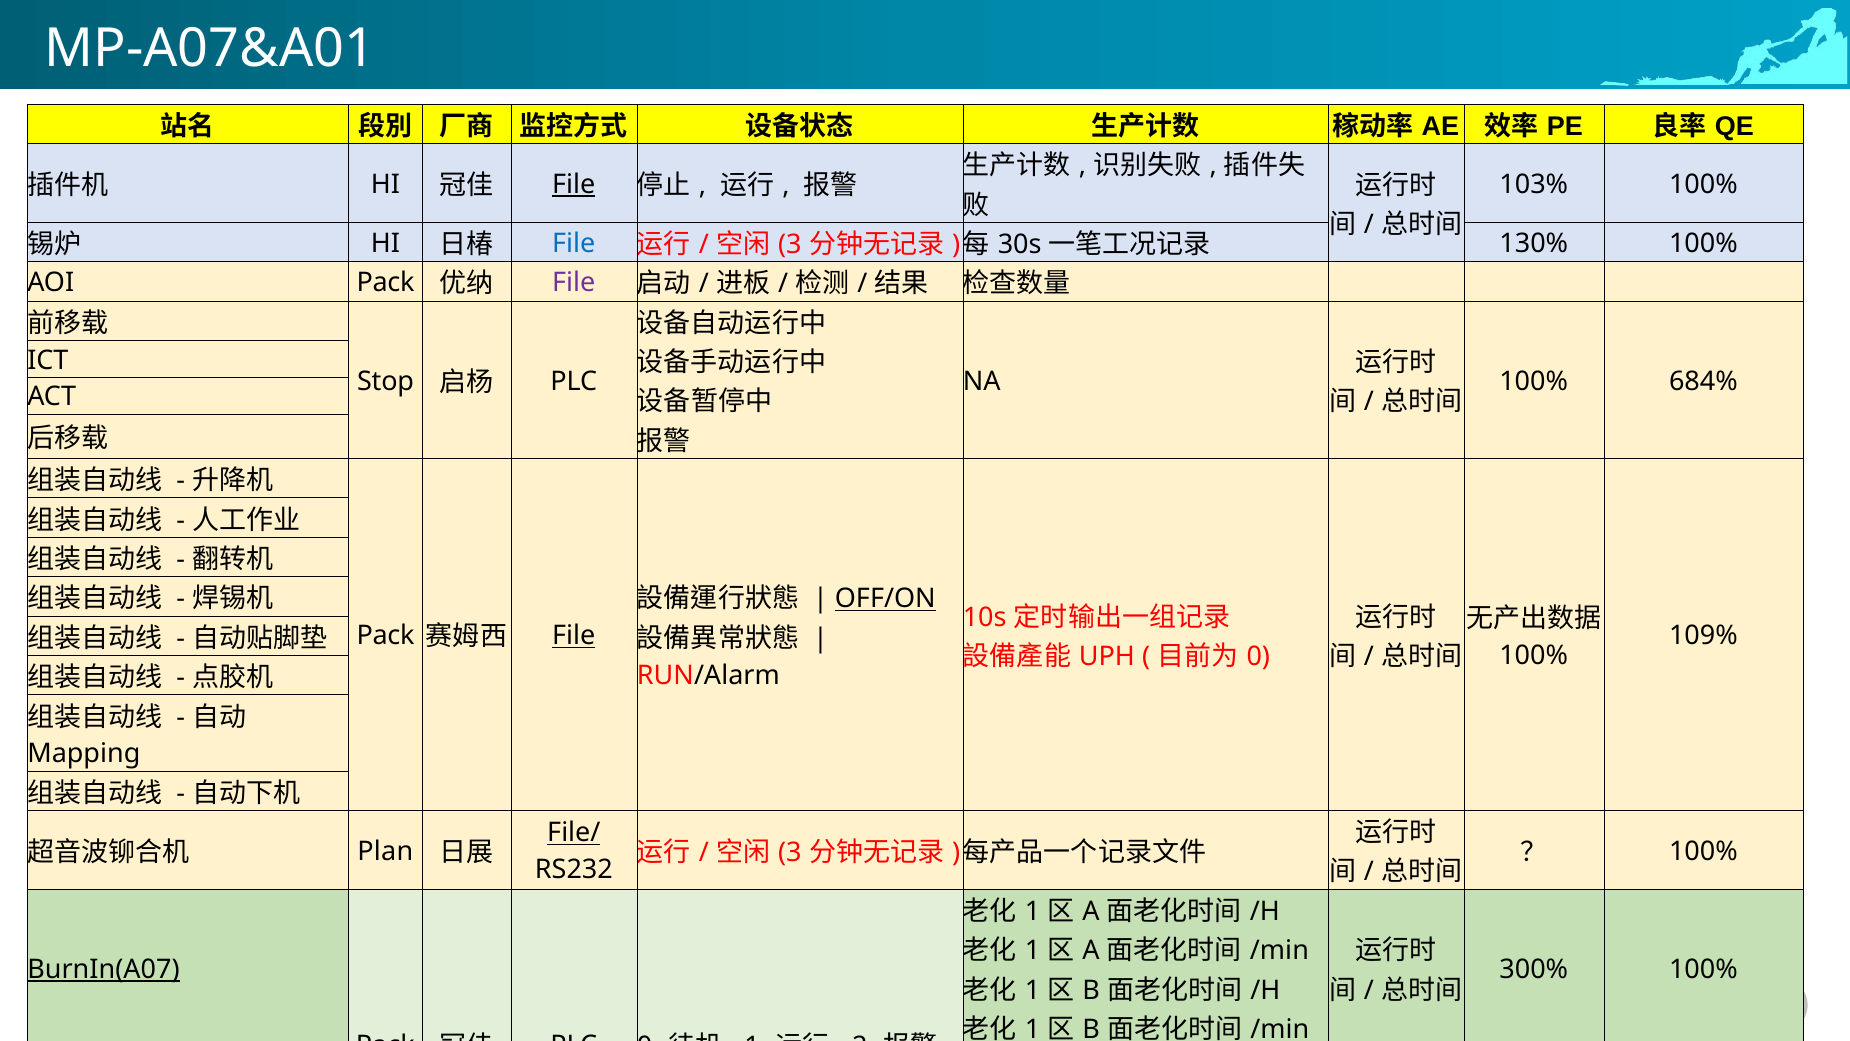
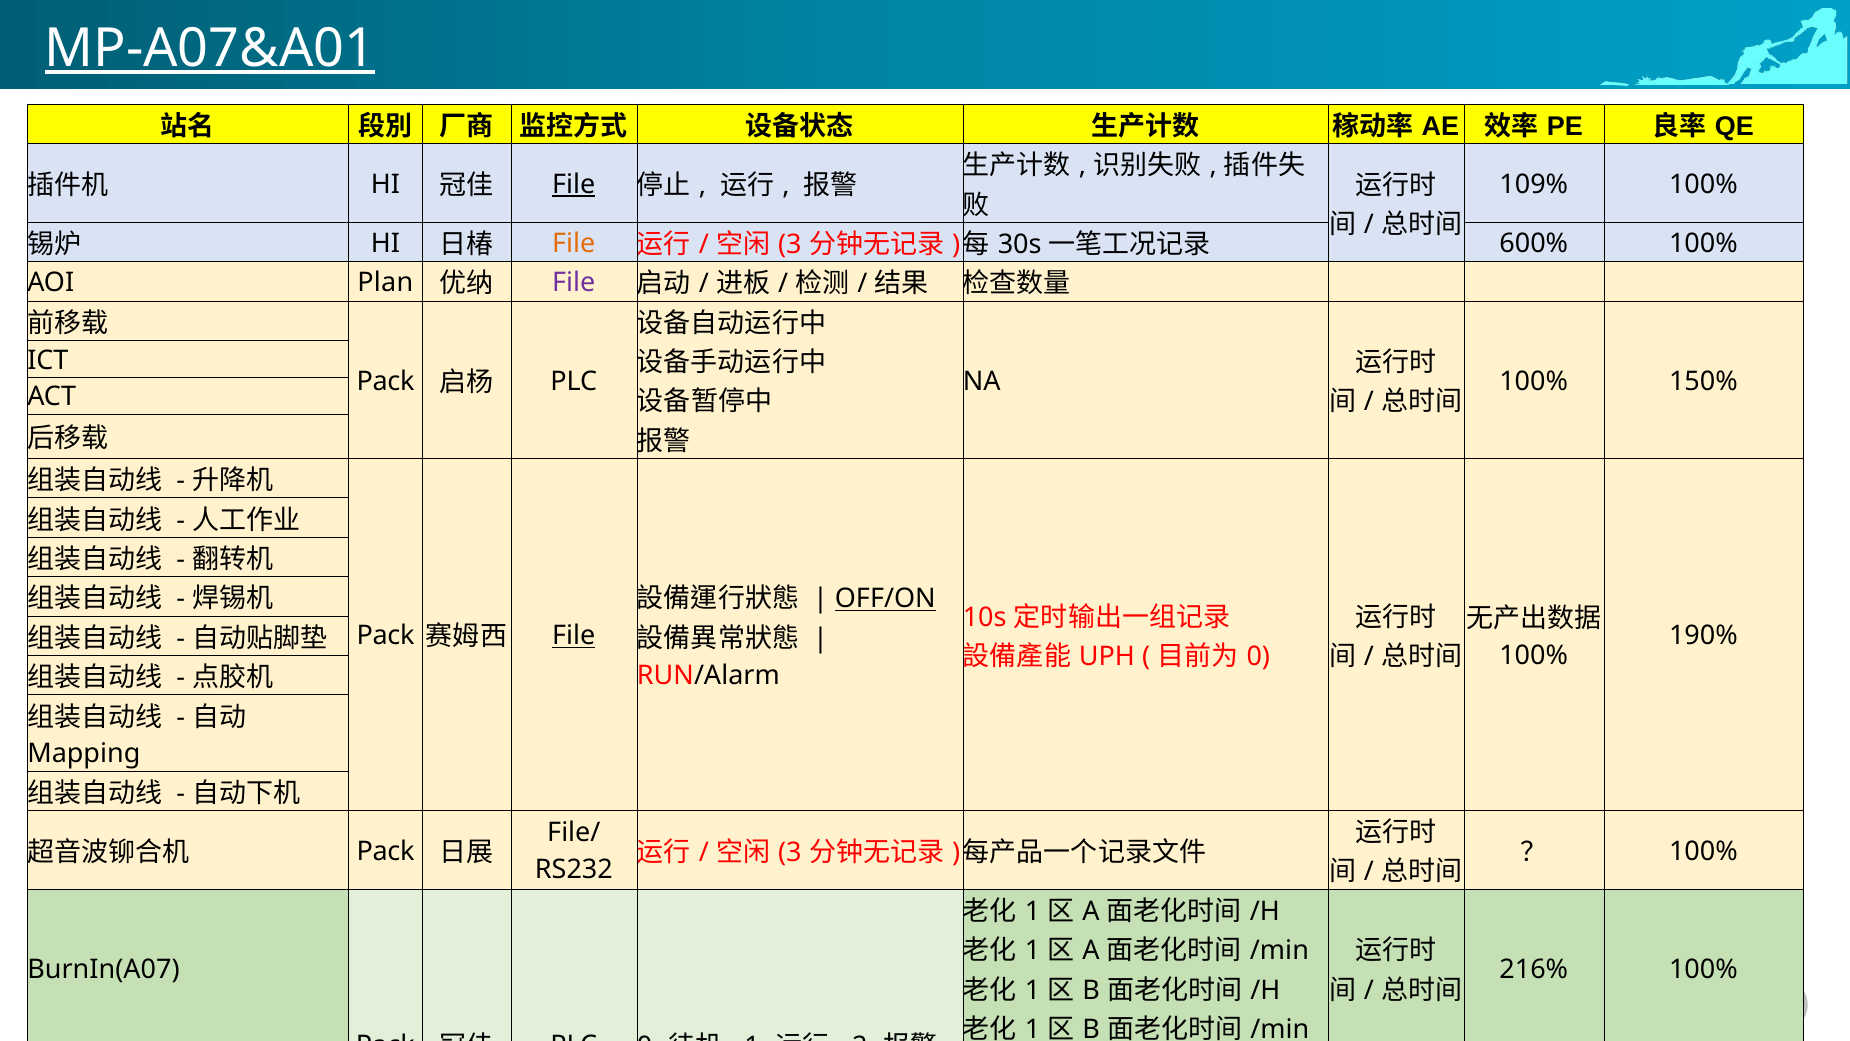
MP-A07&A01 underline: none -> present
103%: 103% -> 109%
File at (574, 243) colour: blue -> orange
130%: 130% -> 600%
AOI Pack: Pack -> Plan
Stop at (386, 381): Stop -> Pack
684%: 684% -> 150%
109%: 109% -> 190%
File/ underline: present -> none
Plan at (385, 851): Plan -> Pack
BurnIn(A07 underline: present -> none
300%: 300% -> 216%
